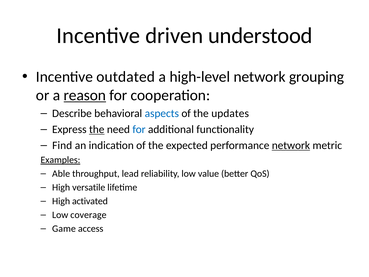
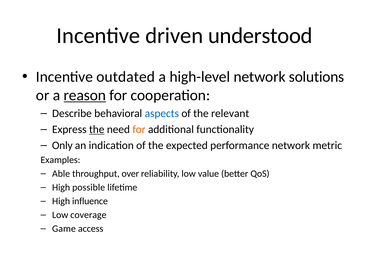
grouping: grouping -> solutions
updates: updates -> relevant
for at (139, 129) colour: blue -> orange
Find: Find -> Only
network at (291, 145) underline: present -> none
Examples underline: present -> none
lead: lead -> over
versatile: versatile -> possible
activated: activated -> influence
